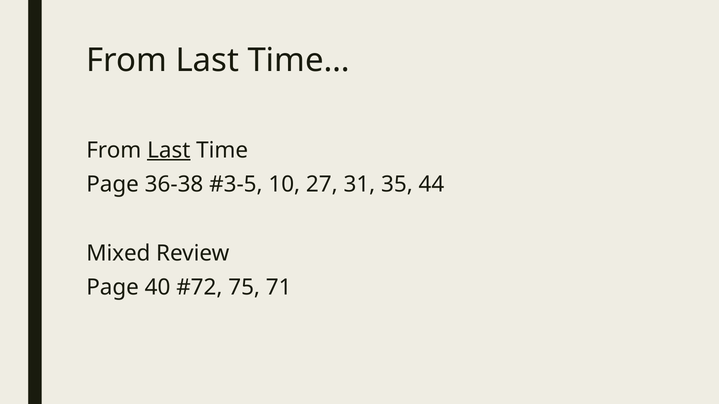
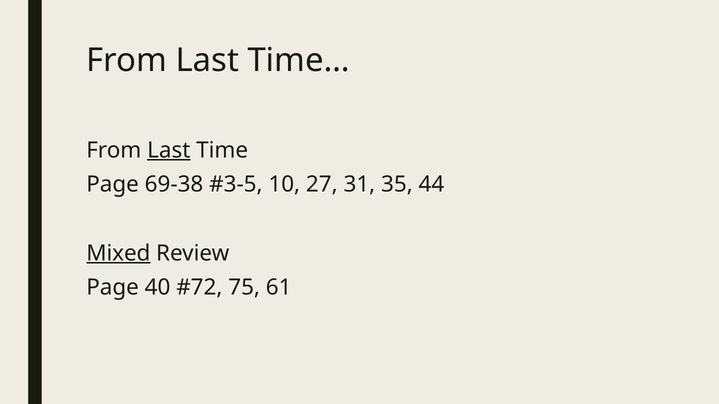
36-38: 36-38 -> 69-38
Mixed underline: none -> present
71: 71 -> 61
